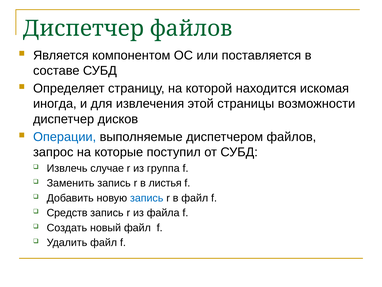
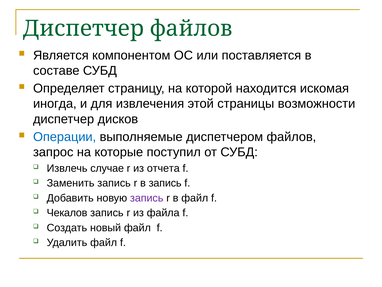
группа: группа -> отчета
в листья: листья -> запись
запись at (147, 198) colour: blue -> purple
Средств: Средств -> Чекалов
